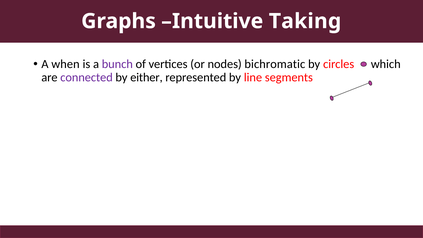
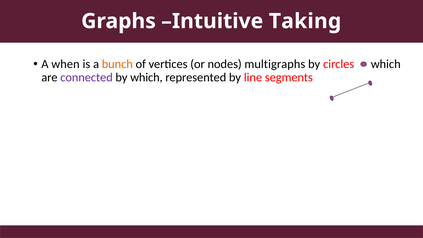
bunch colour: purple -> orange
bichromatic: bichromatic -> multigraphs
by either: either -> which
